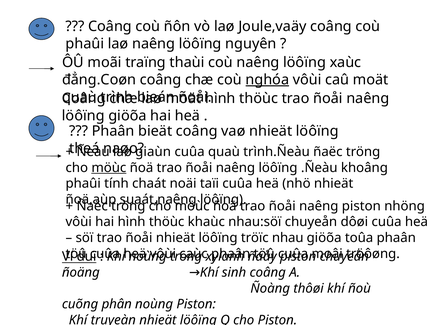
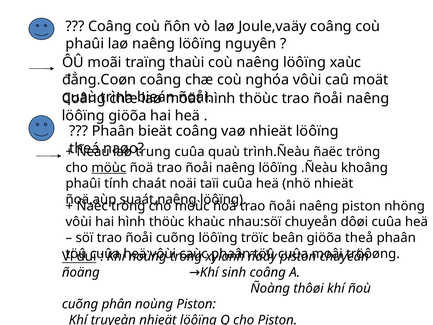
nghóa underline: present -> none
giaùn: giaùn -> trung
ñoåi nhieät: nhieät -> cuõng
nhau: nhau -> beân
toûa: toûa -> theå
